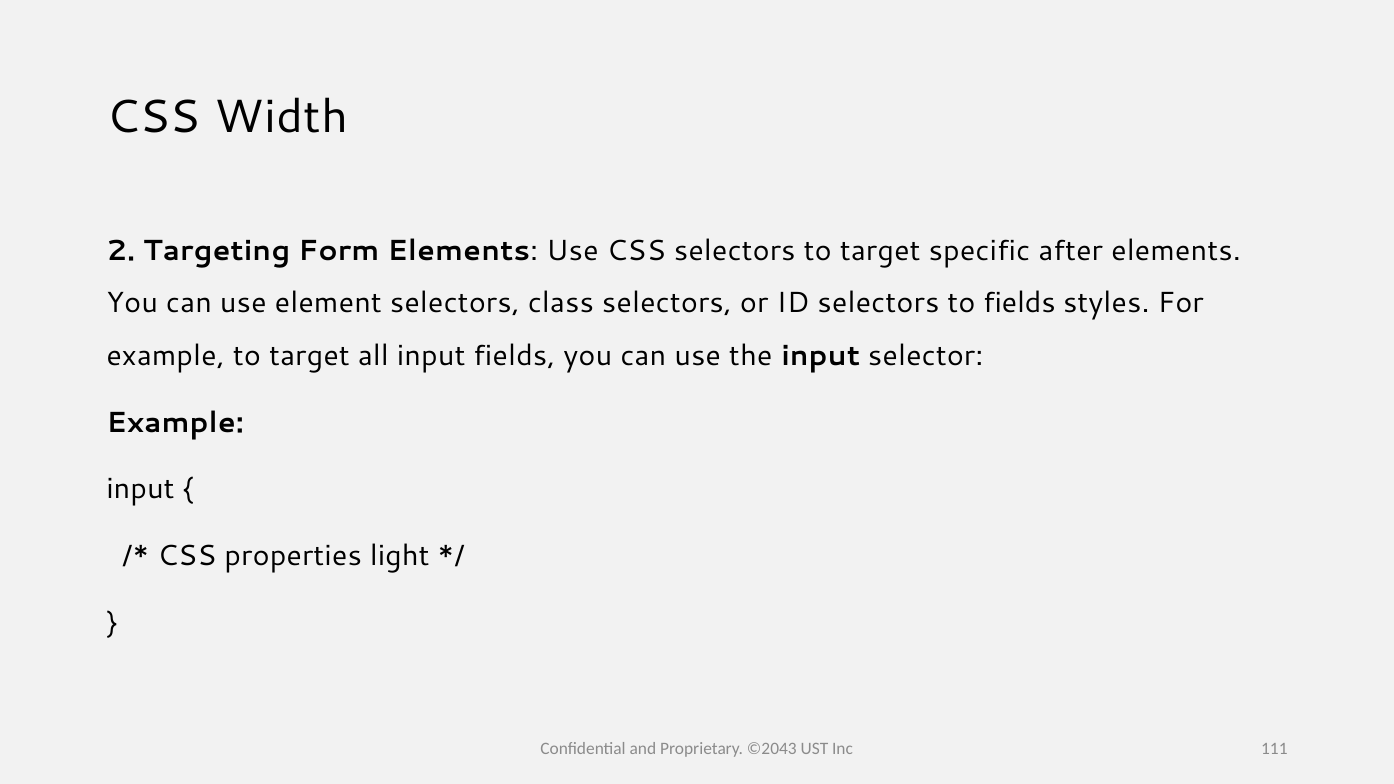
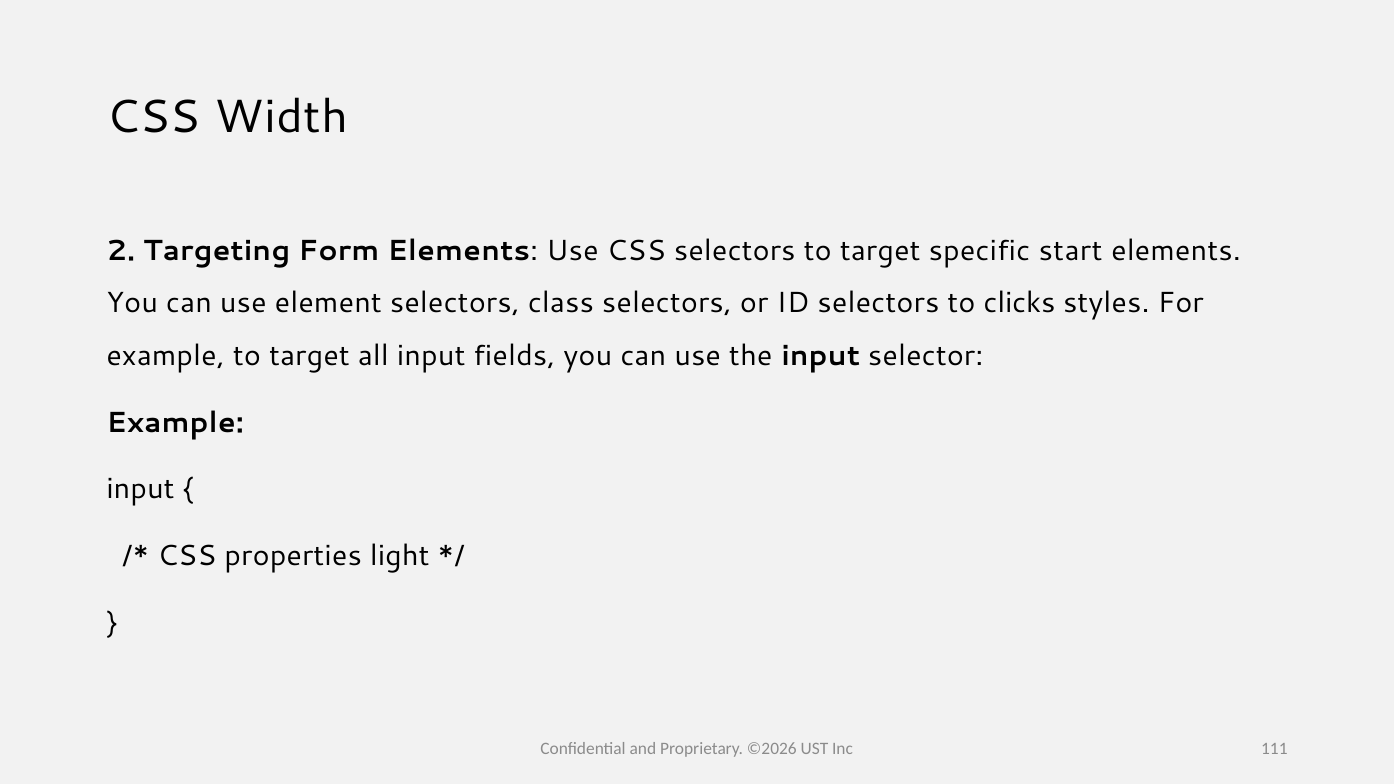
after: after -> start
to fields: fields -> clicks
©2043: ©2043 -> ©2026
